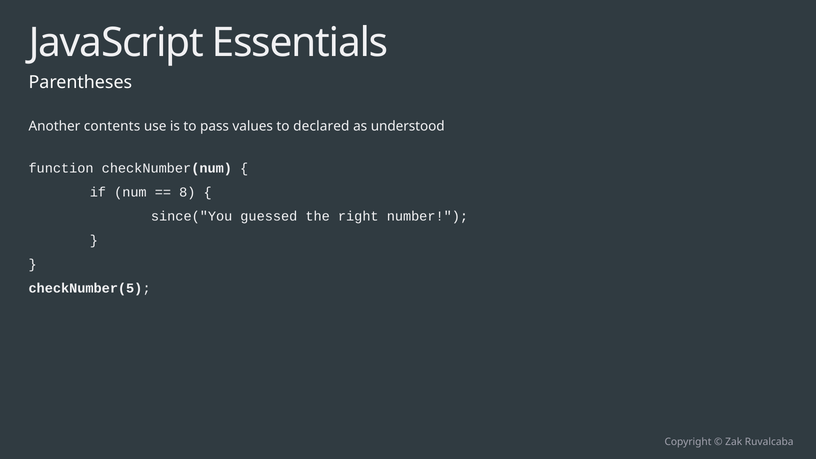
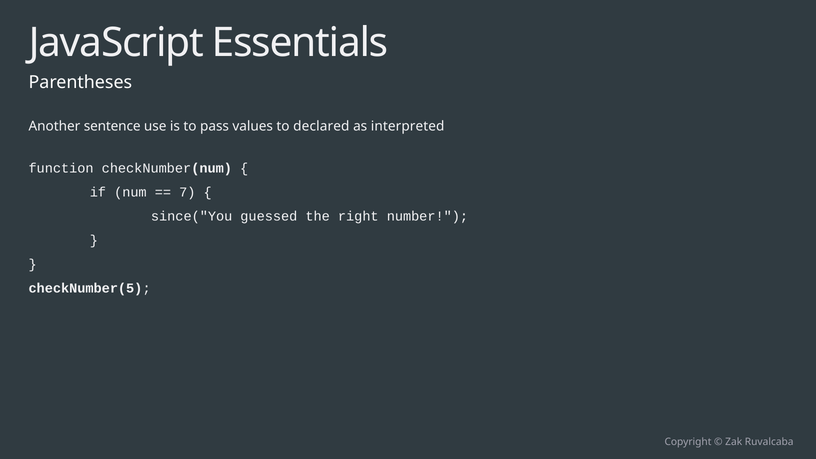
contents: contents -> sentence
understood: understood -> interpreted
8: 8 -> 7
